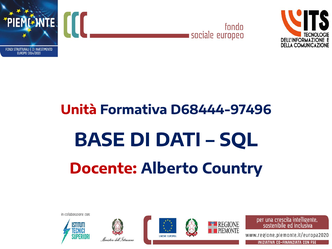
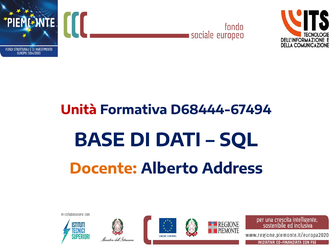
D68444-97496: D68444-97496 -> D68444-67494
Docente colour: red -> orange
Country: Country -> Address
